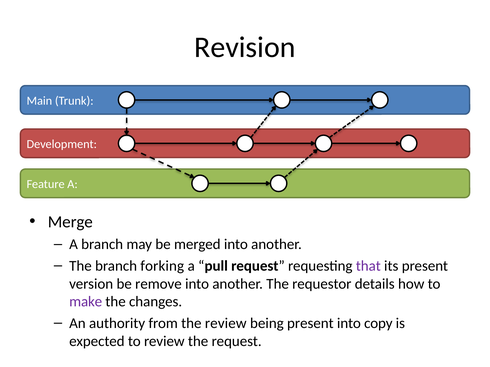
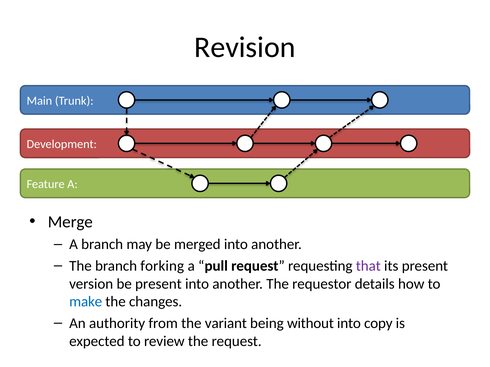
be remove: remove -> present
make colour: purple -> blue
the review: review -> variant
being present: present -> without
